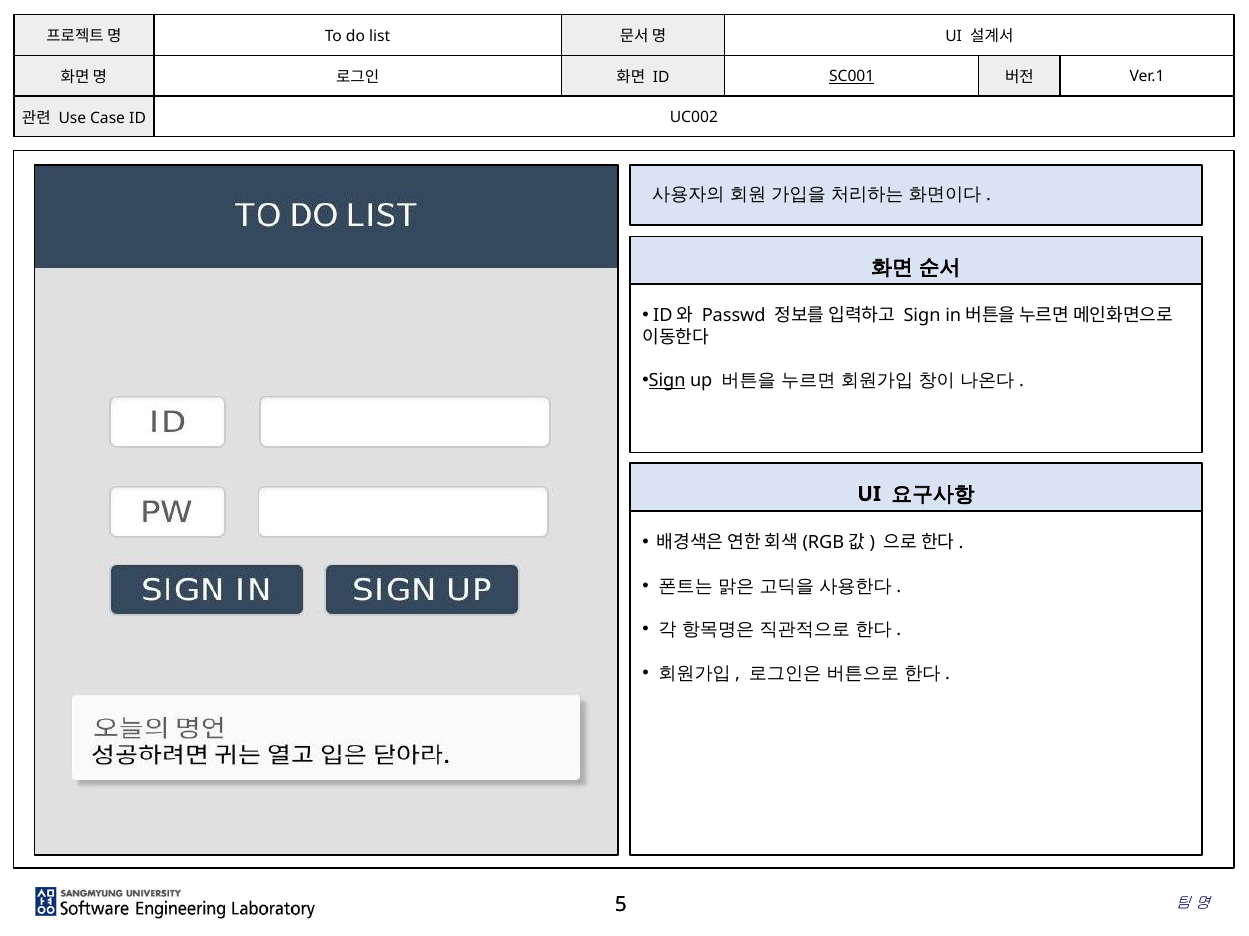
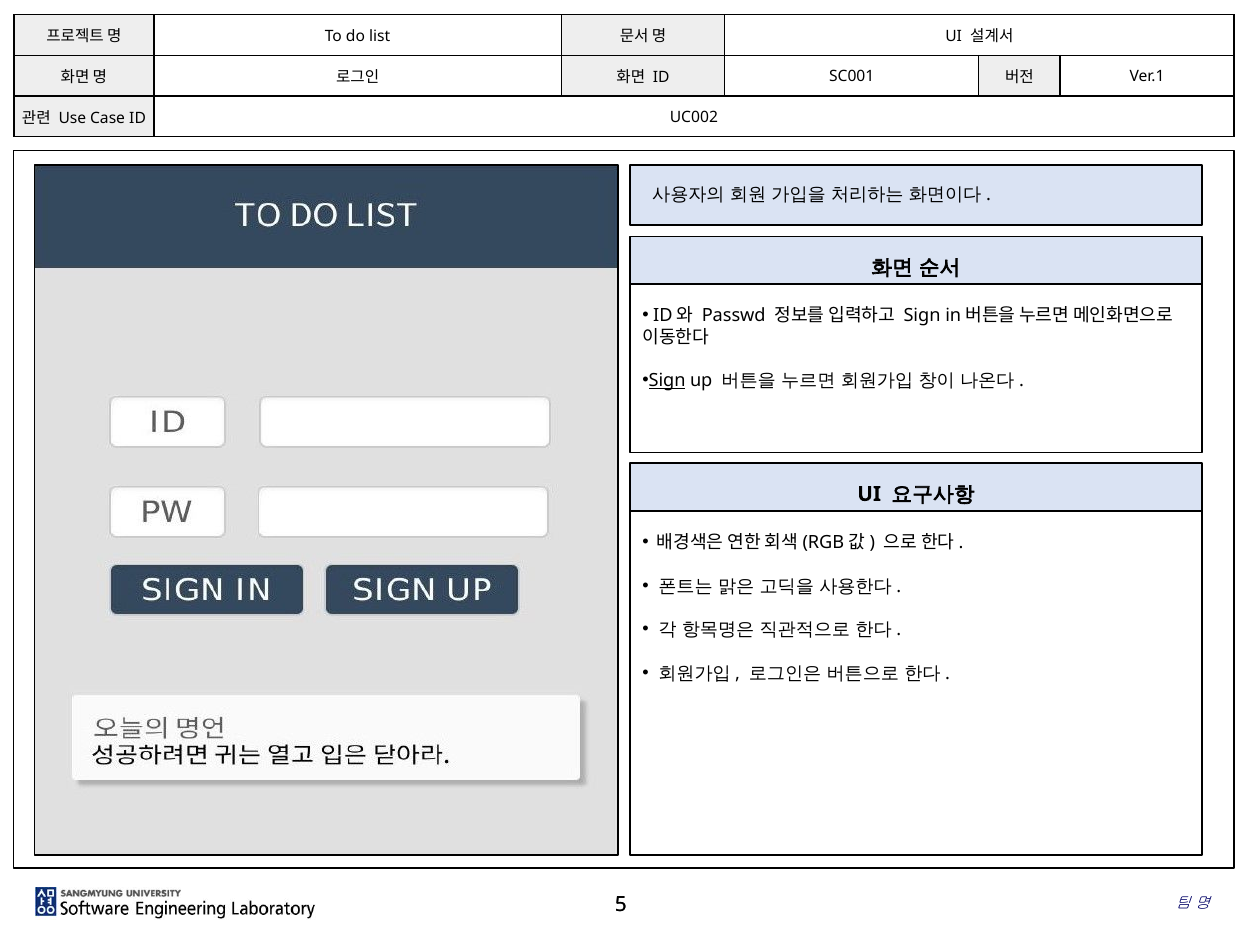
SC001 underline: present -> none
